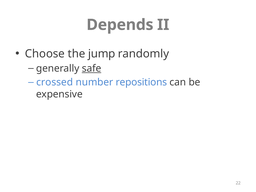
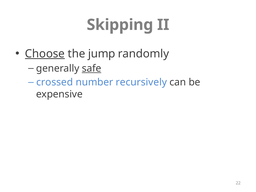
Depends: Depends -> Skipping
Choose underline: none -> present
repositions: repositions -> recursively
